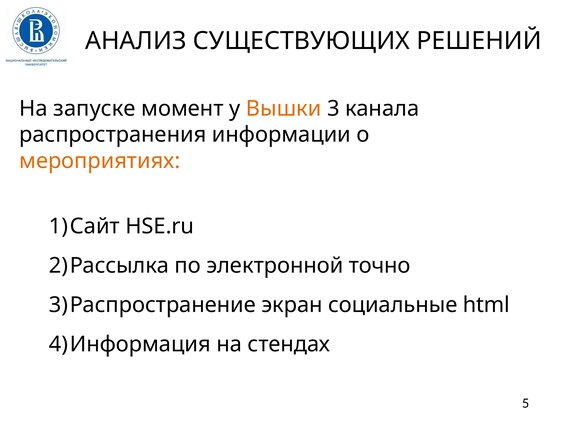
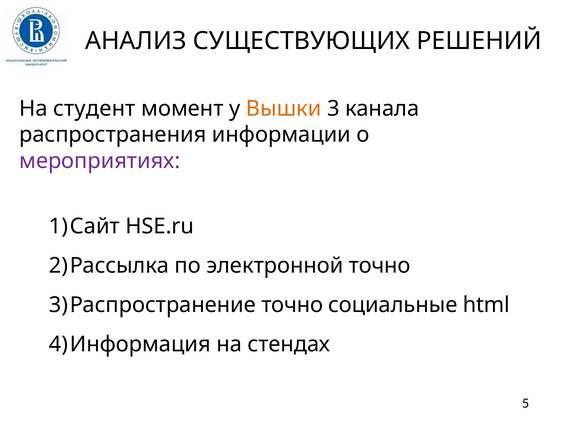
запуске: запуске -> студент
мероприятиях colour: orange -> purple
экран at (292, 305): экран -> точно
